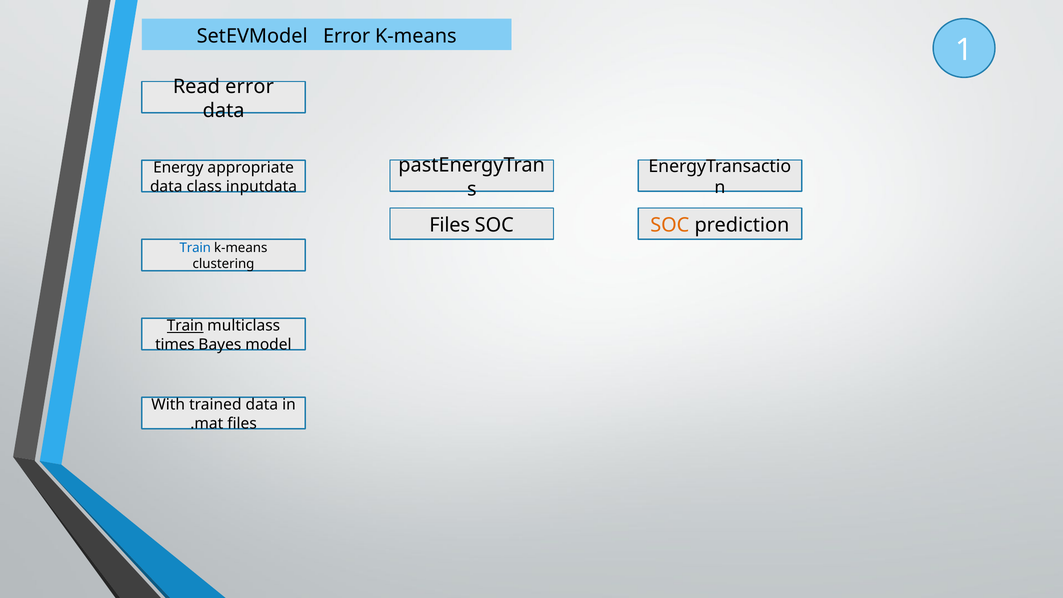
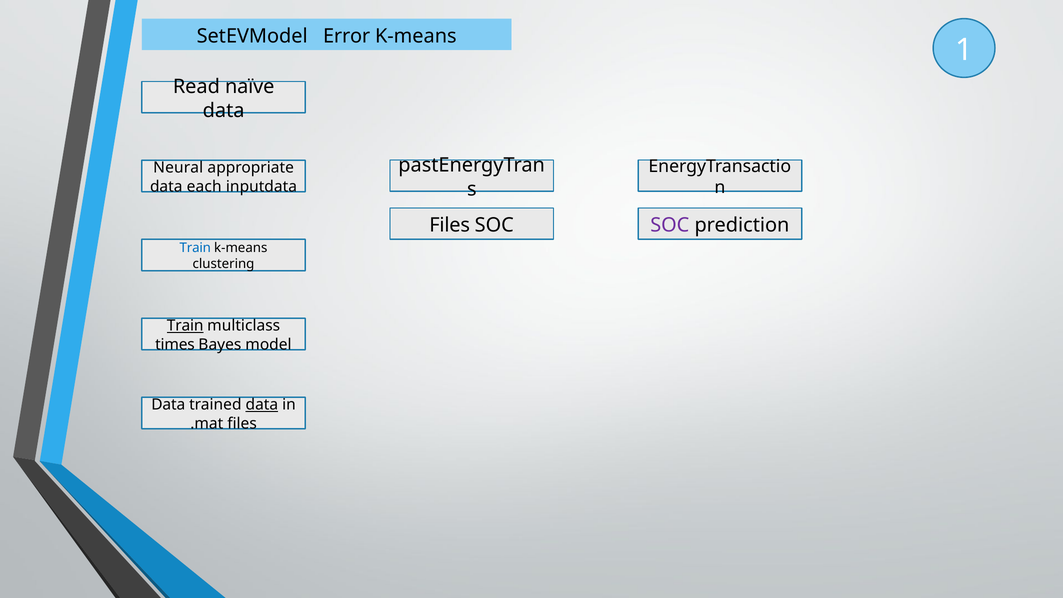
Read error: error -> naïve
Energy: Energy -> Neural
class: class -> each
SOC at (670, 225) colour: orange -> purple
With at (168, 405): With -> Data
data at (262, 405) underline: none -> present
